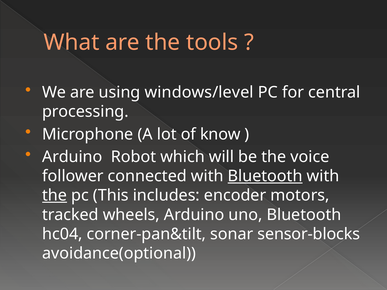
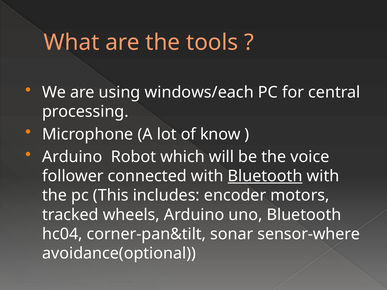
windows/level: windows/level -> windows/each
the at (55, 196) underline: present -> none
sensor-blocks: sensor-blocks -> sensor-where
